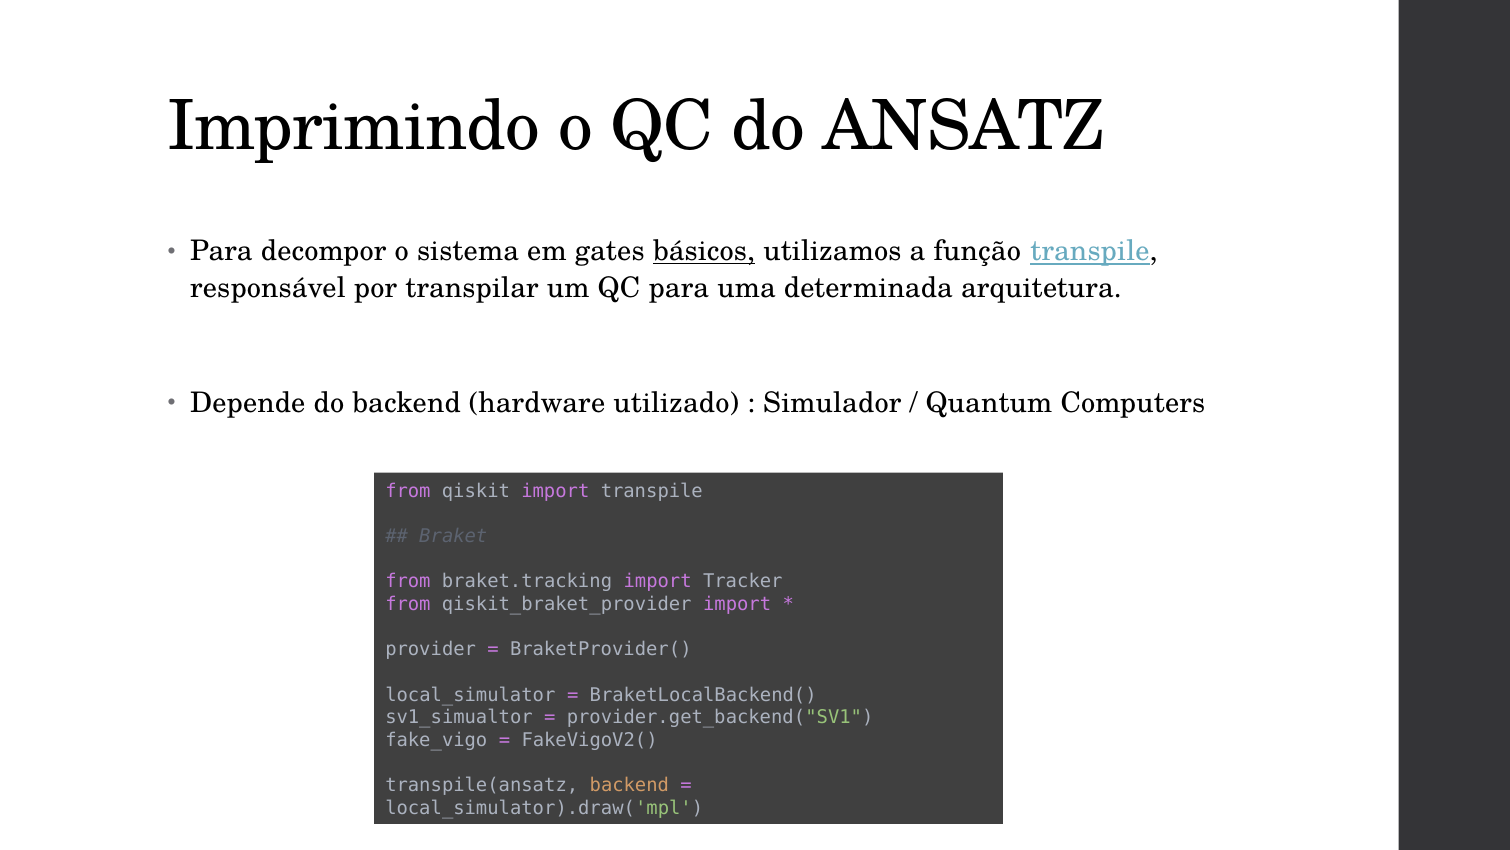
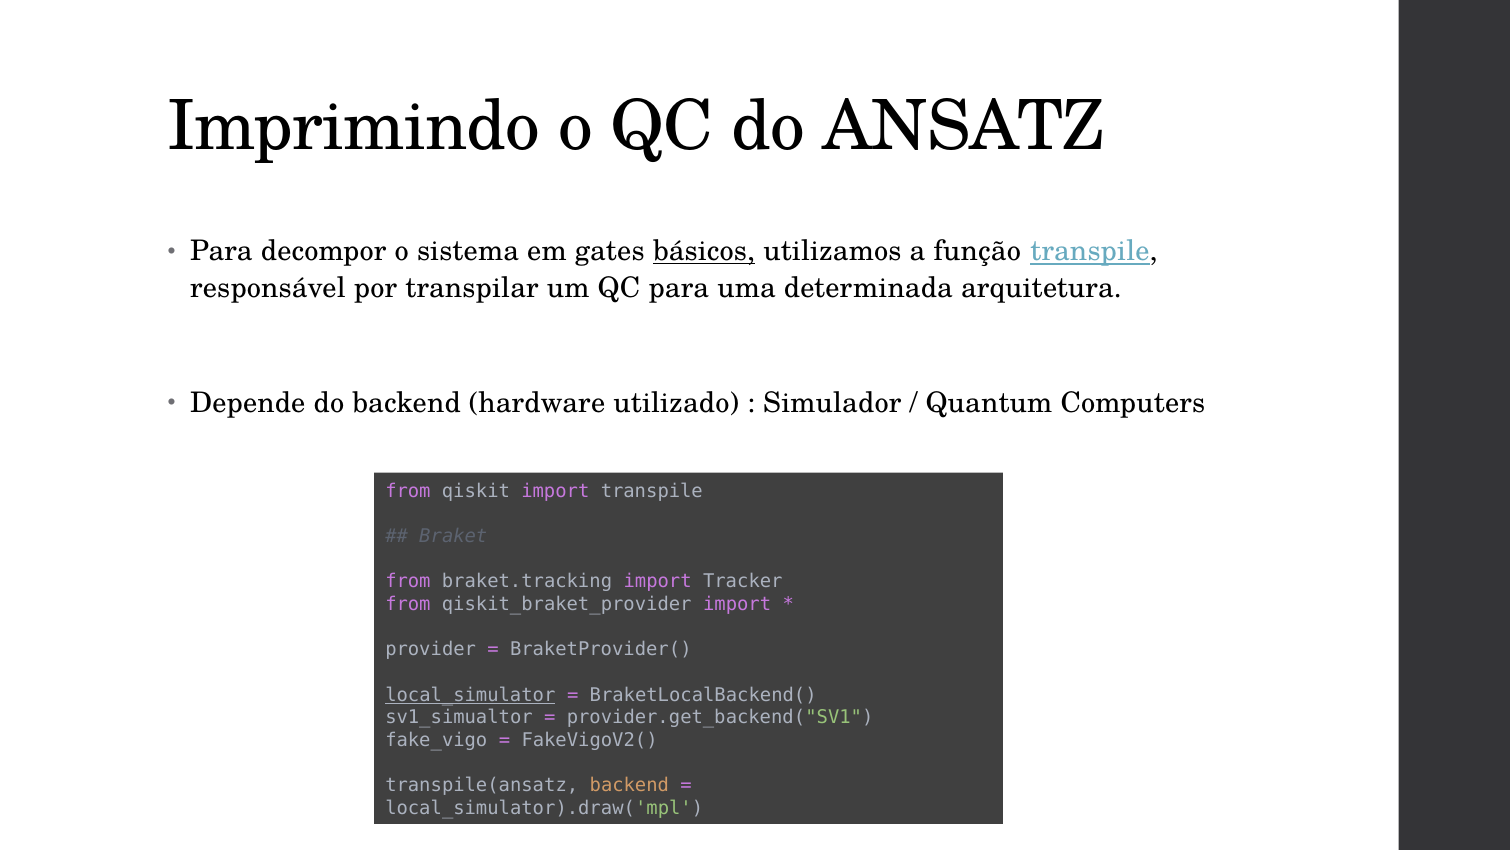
local_simulator underline: none -> present
